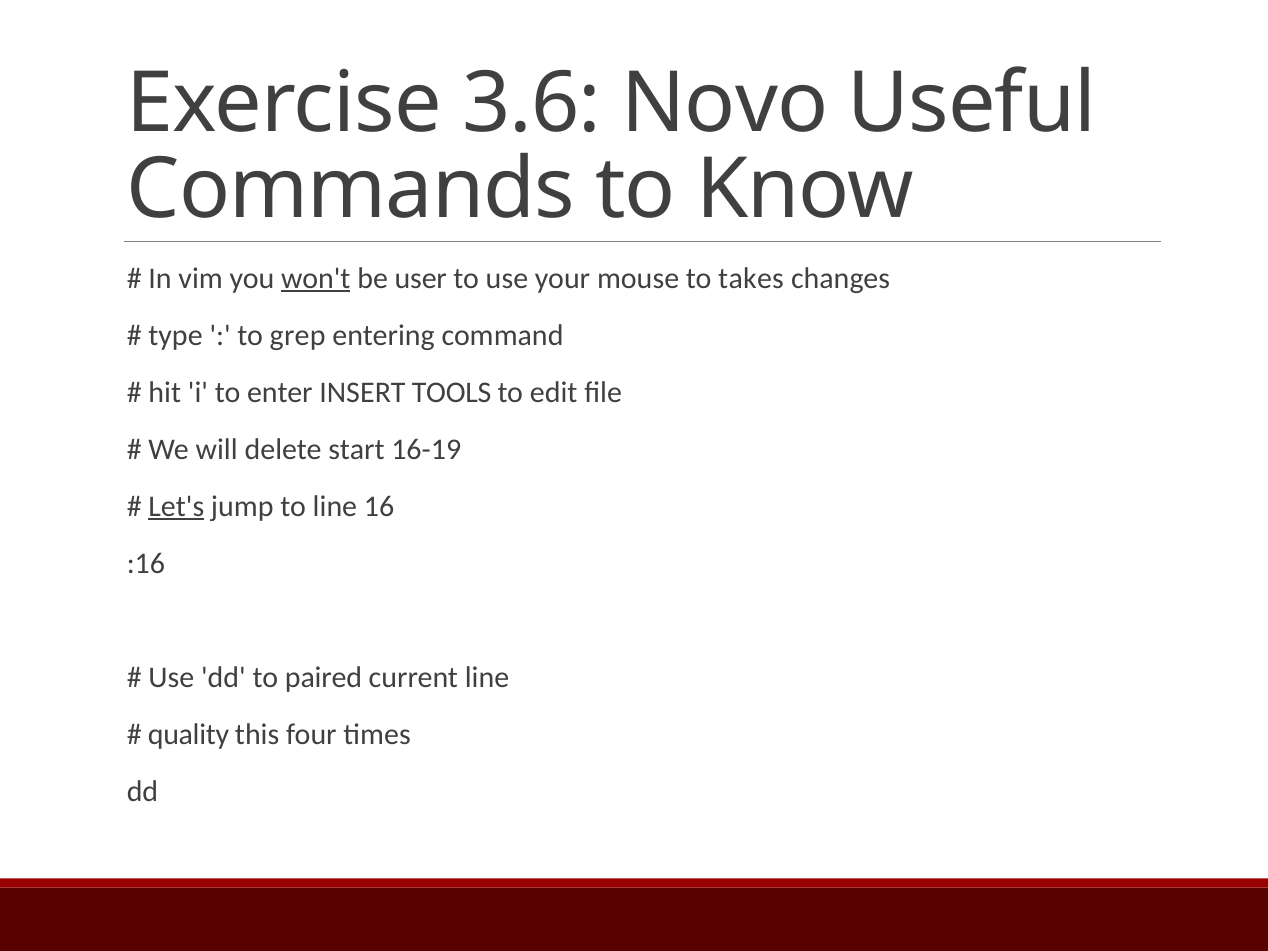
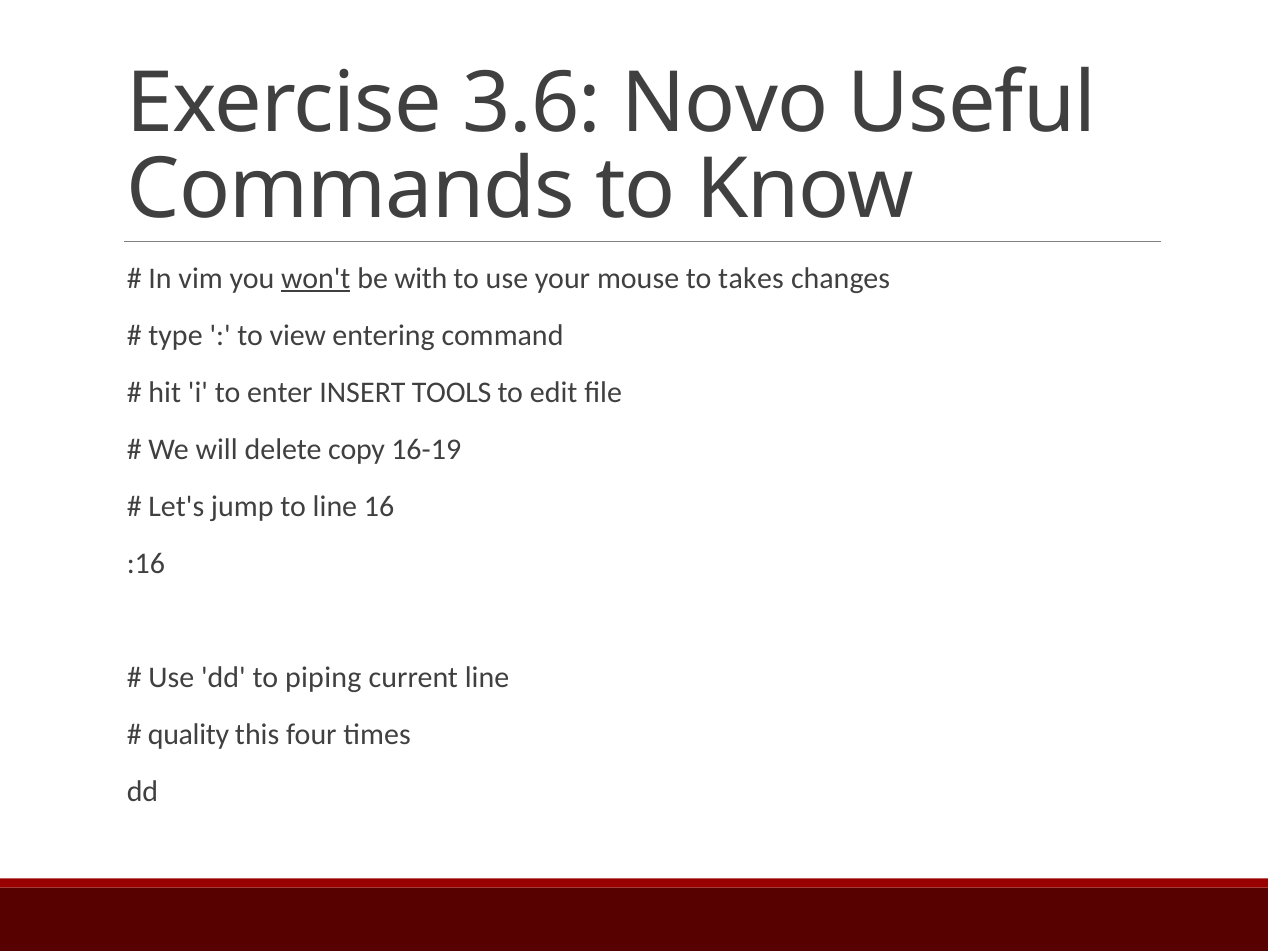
user: user -> with
grep: grep -> view
start: start -> copy
Let's underline: present -> none
paired: paired -> piping
